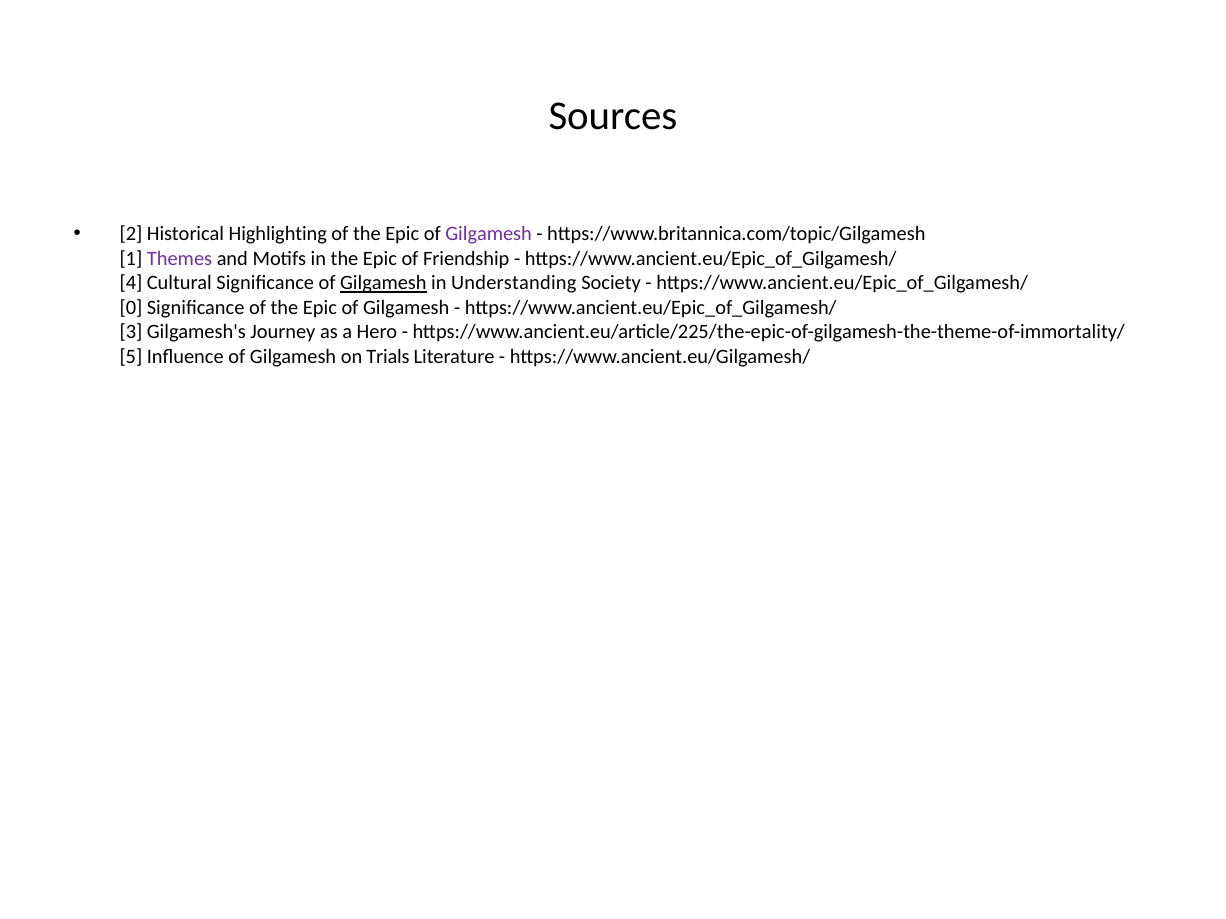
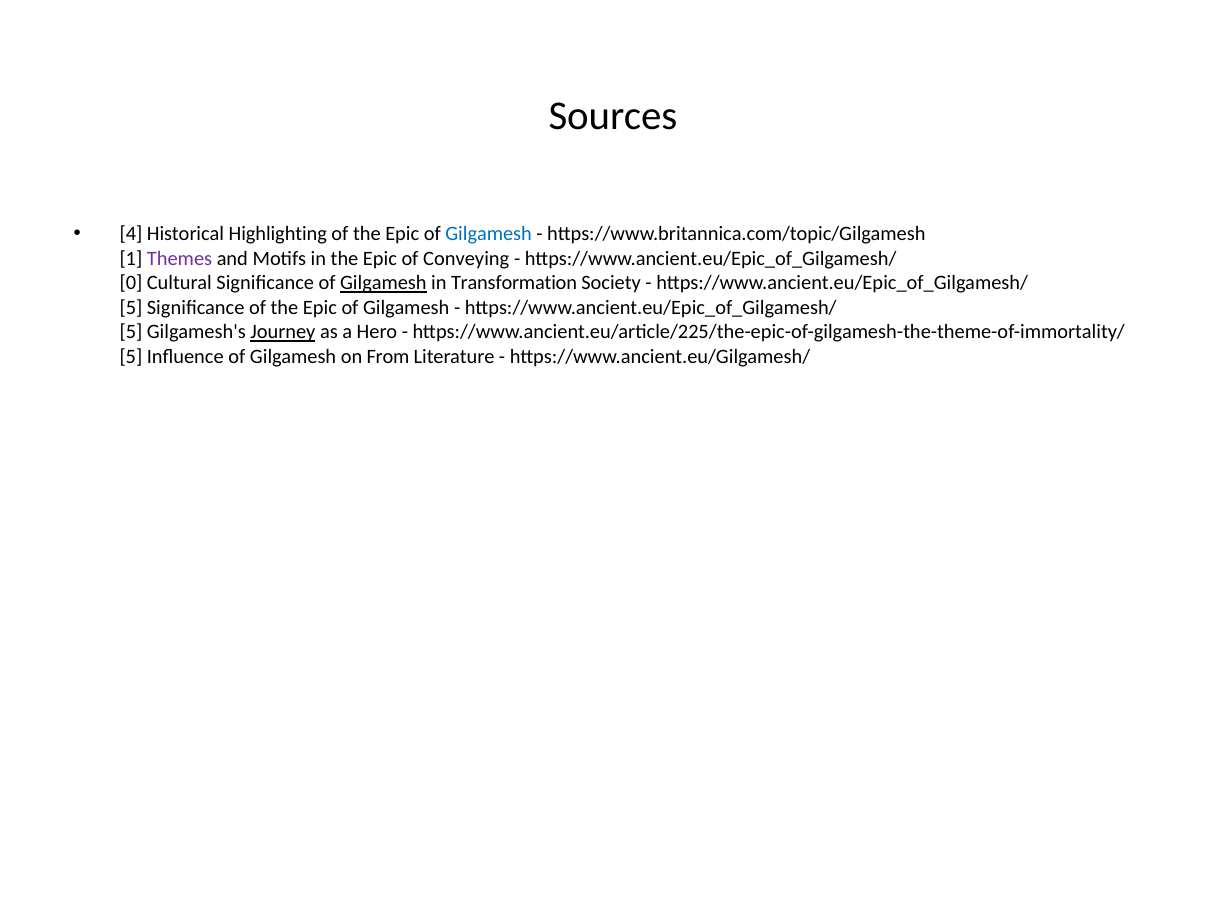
2: 2 -> 4
Gilgamesh at (489, 234) colour: purple -> blue
Friendship: Friendship -> Conveying
4: 4 -> 0
Understanding: Understanding -> Transformation
0 at (131, 308): 0 -> 5
3 at (131, 332): 3 -> 5
Journey underline: none -> present
Trials: Trials -> From
